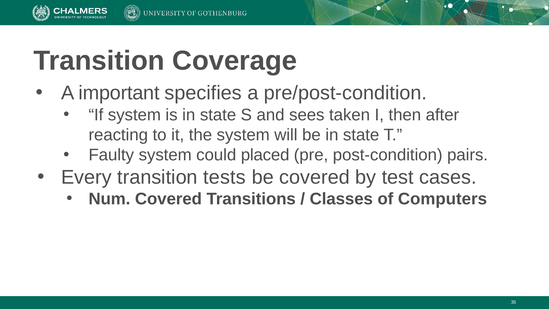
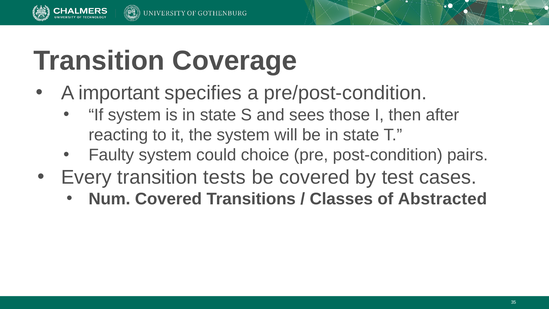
taken: taken -> those
placed: placed -> choice
Computers: Computers -> Abstracted
